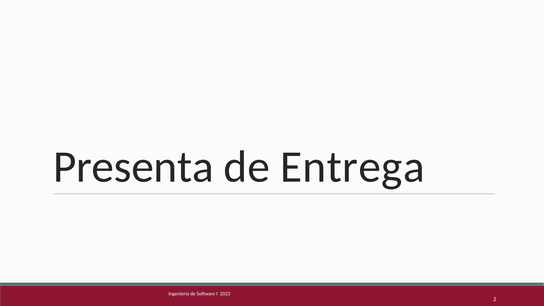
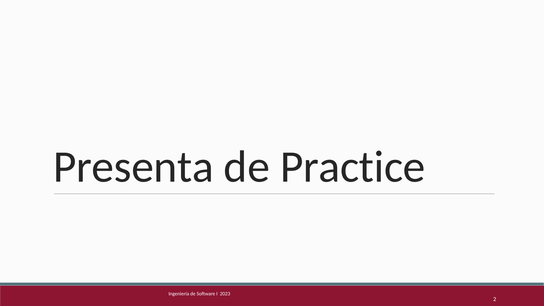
Entrega: Entrega -> Practice
